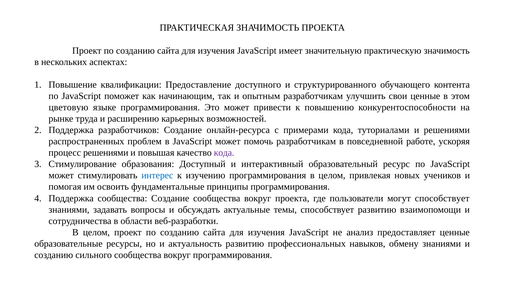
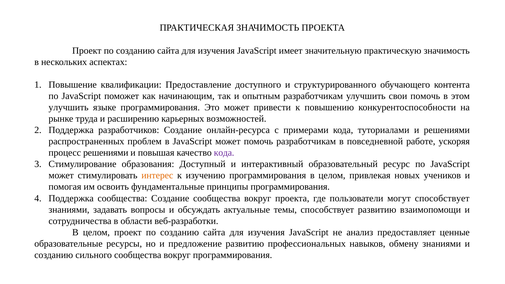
свои ценные: ценные -> помочь
цветовую at (69, 107): цветовую -> улучшить
интерес colour: blue -> orange
актуальность: актуальность -> предложение
